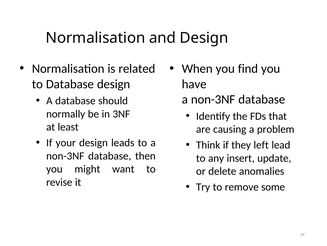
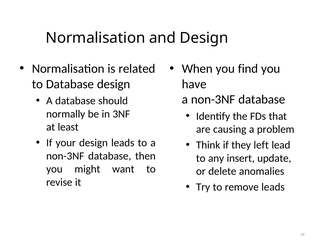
remove some: some -> leads
